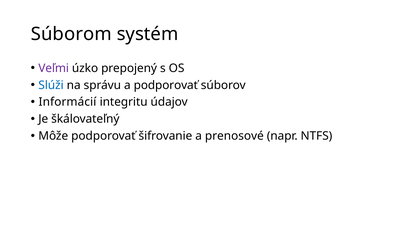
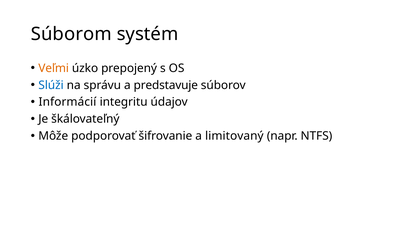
Veľmi colour: purple -> orange
a podporovať: podporovať -> predstavuje
prenosové: prenosové -> limitovaný
